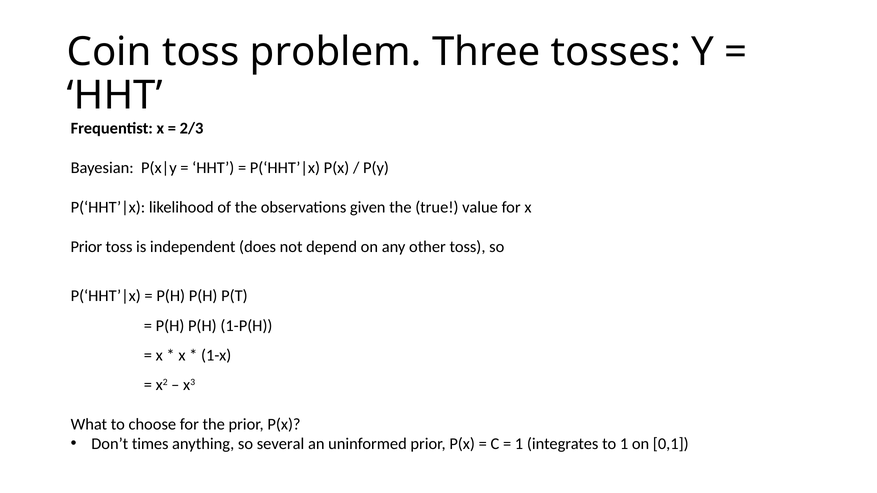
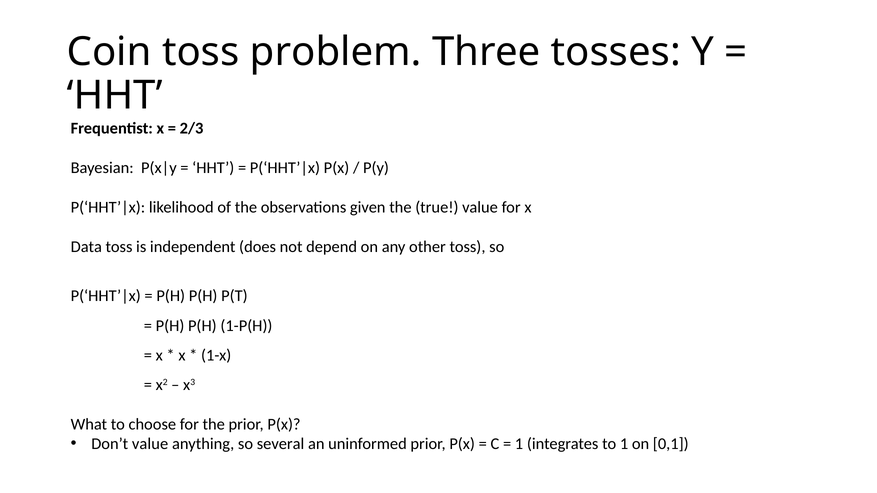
Prior at (86, 247): Prior -> Data
Don’t times: times -> value
